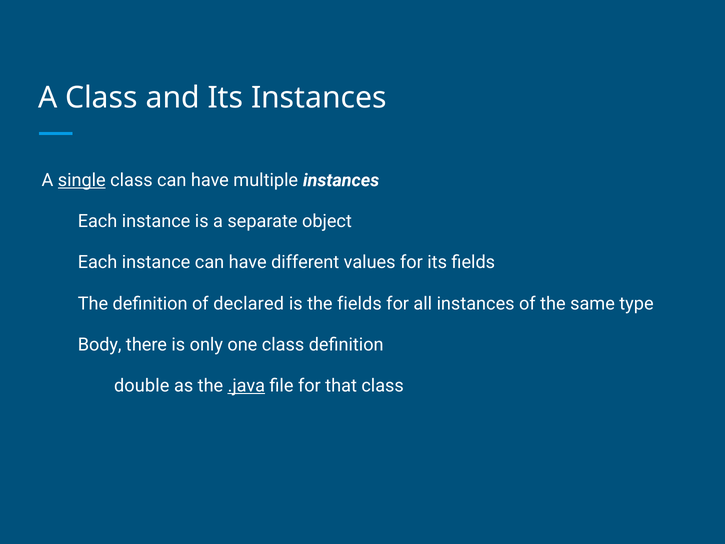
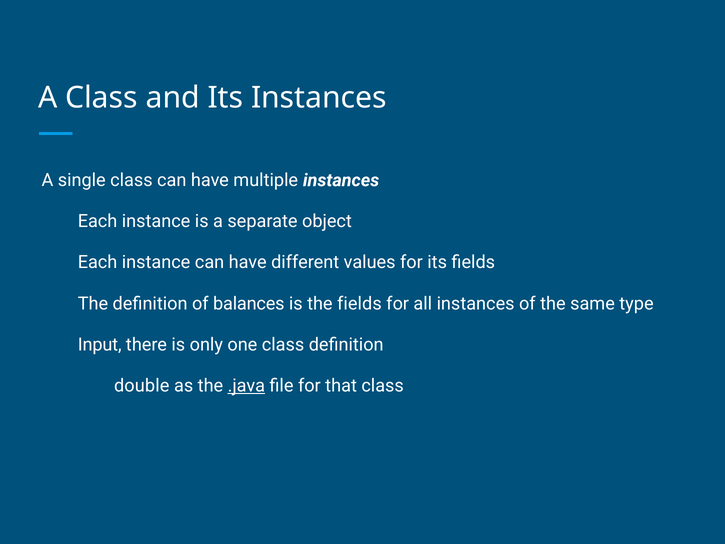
single underline: present -> none
declared: declared -> balances
Body: Body -> Input
